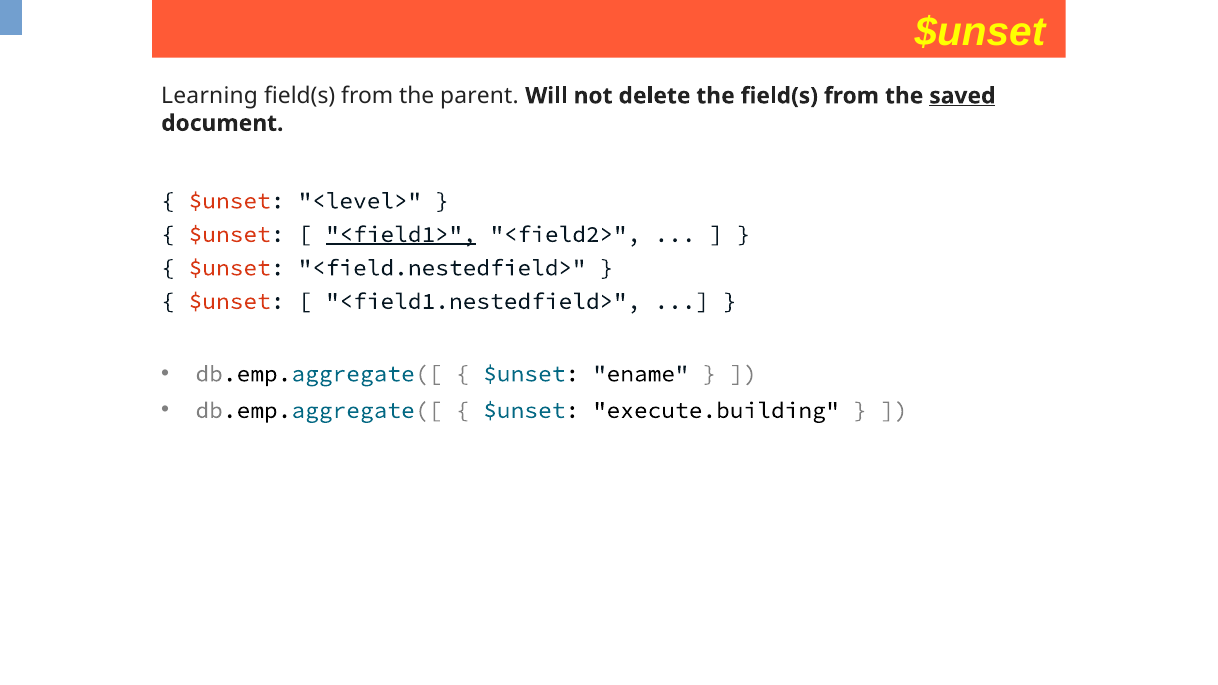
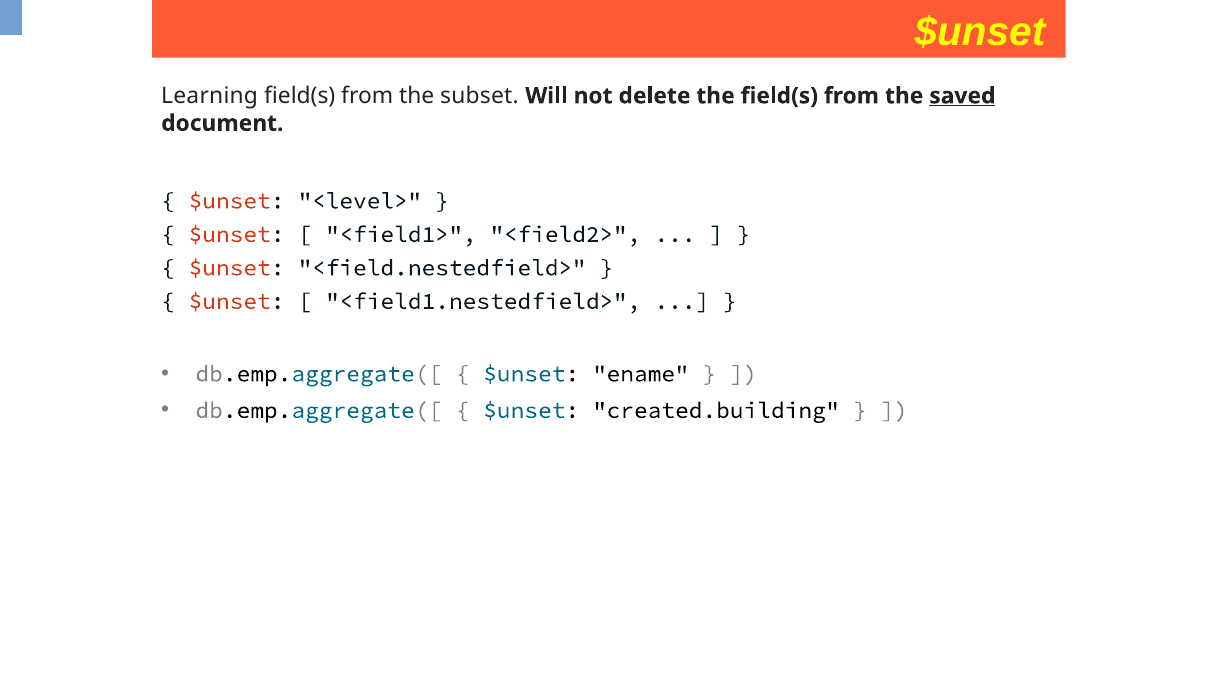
parent: parent -> subset
<field1> underline: present -> none
execute.building: execute.building -> created.building
